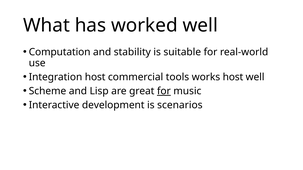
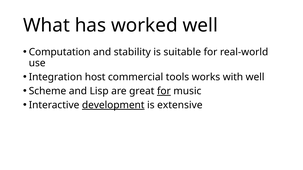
works host: host -> with
development underline: none -> present
scenarios: scenarios -> extensive
